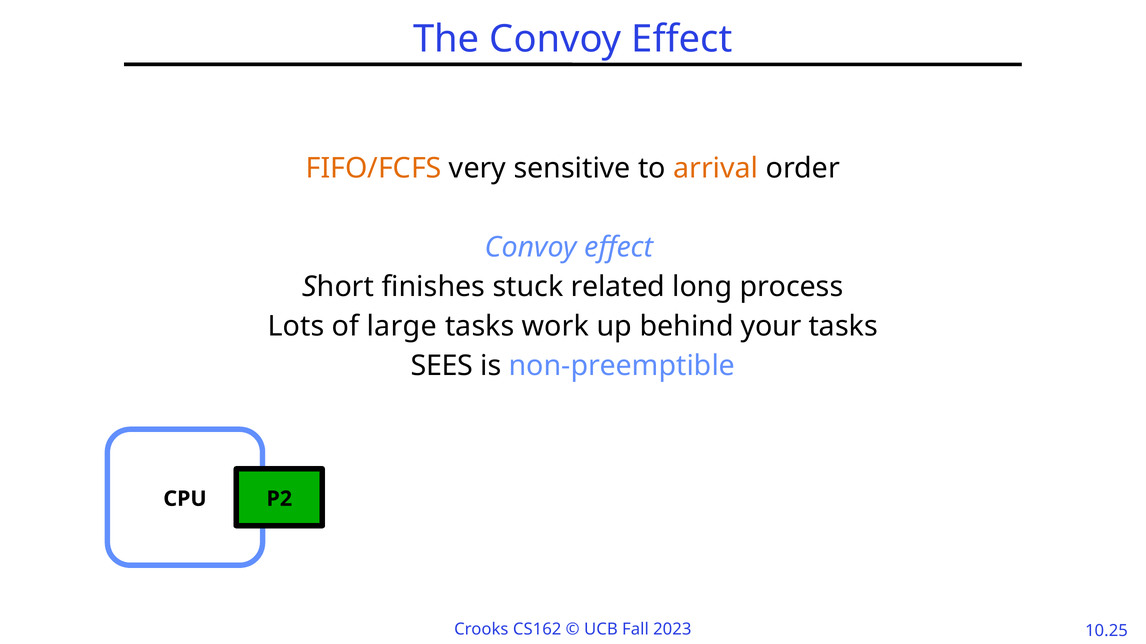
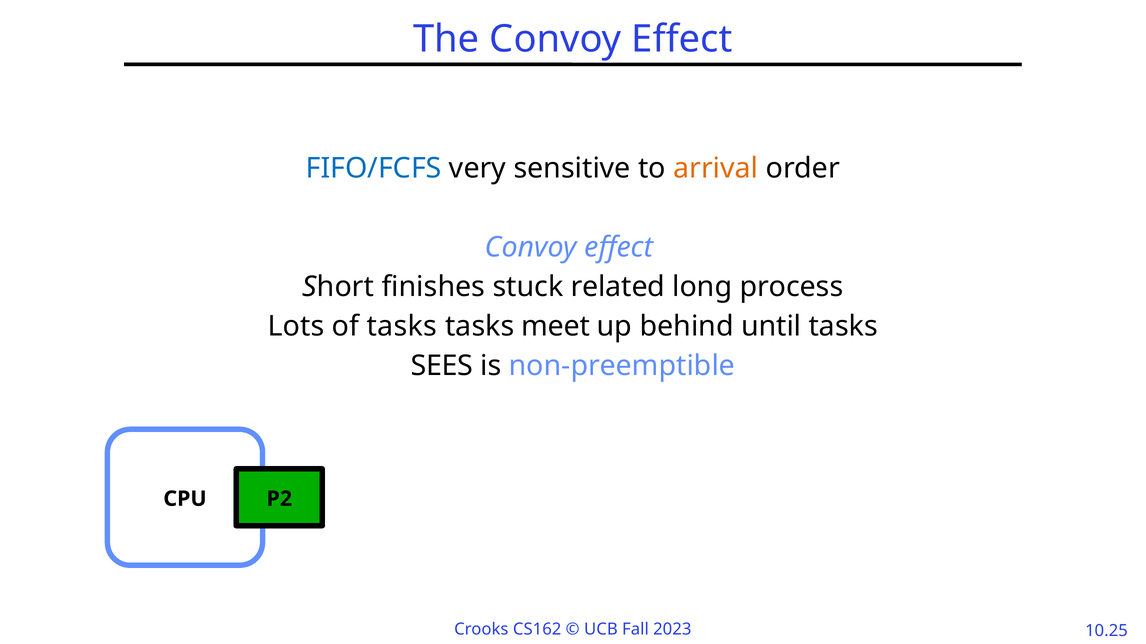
FIFO/FCFS colour: orange -> blue
of large: large -> tasks
work: work -> meet
your: your -> until
